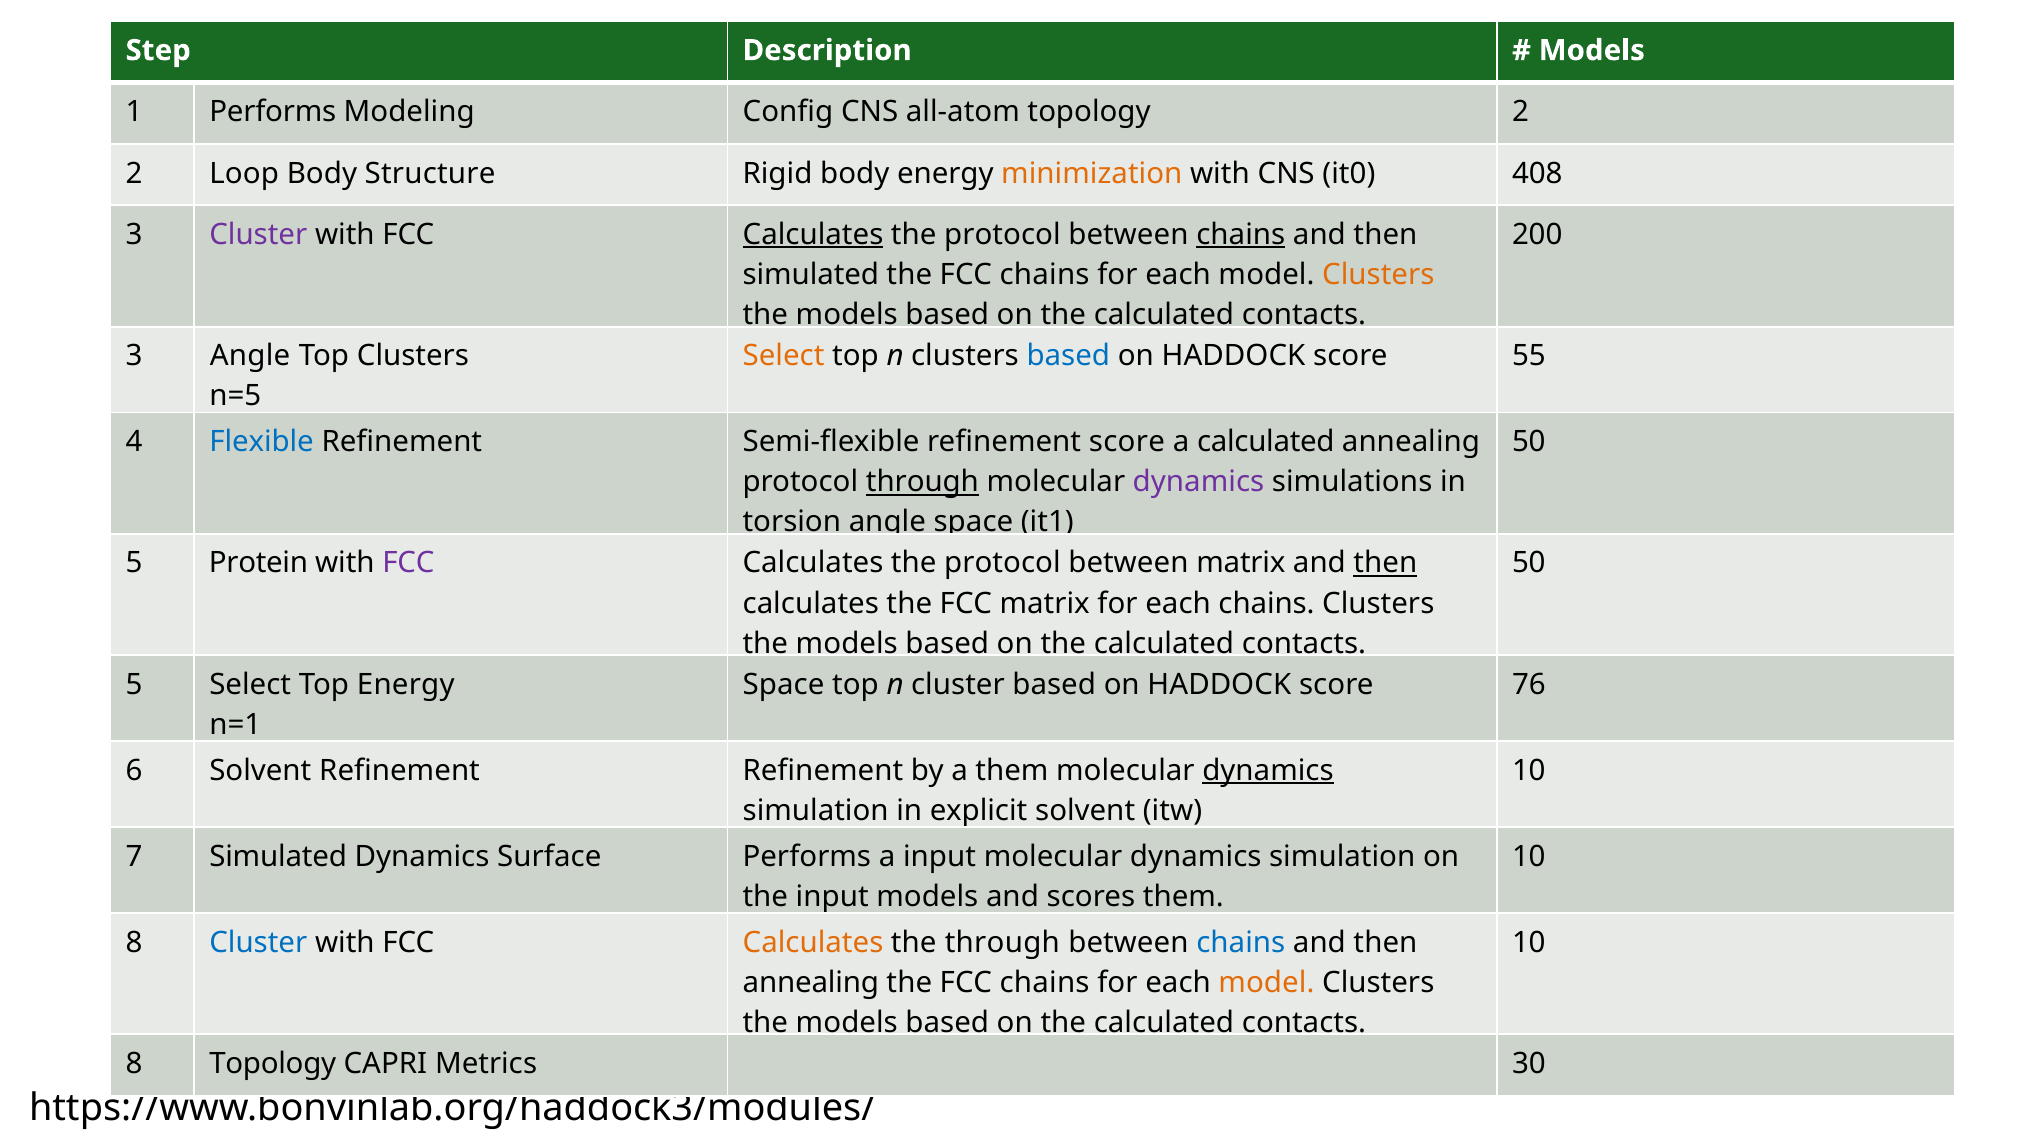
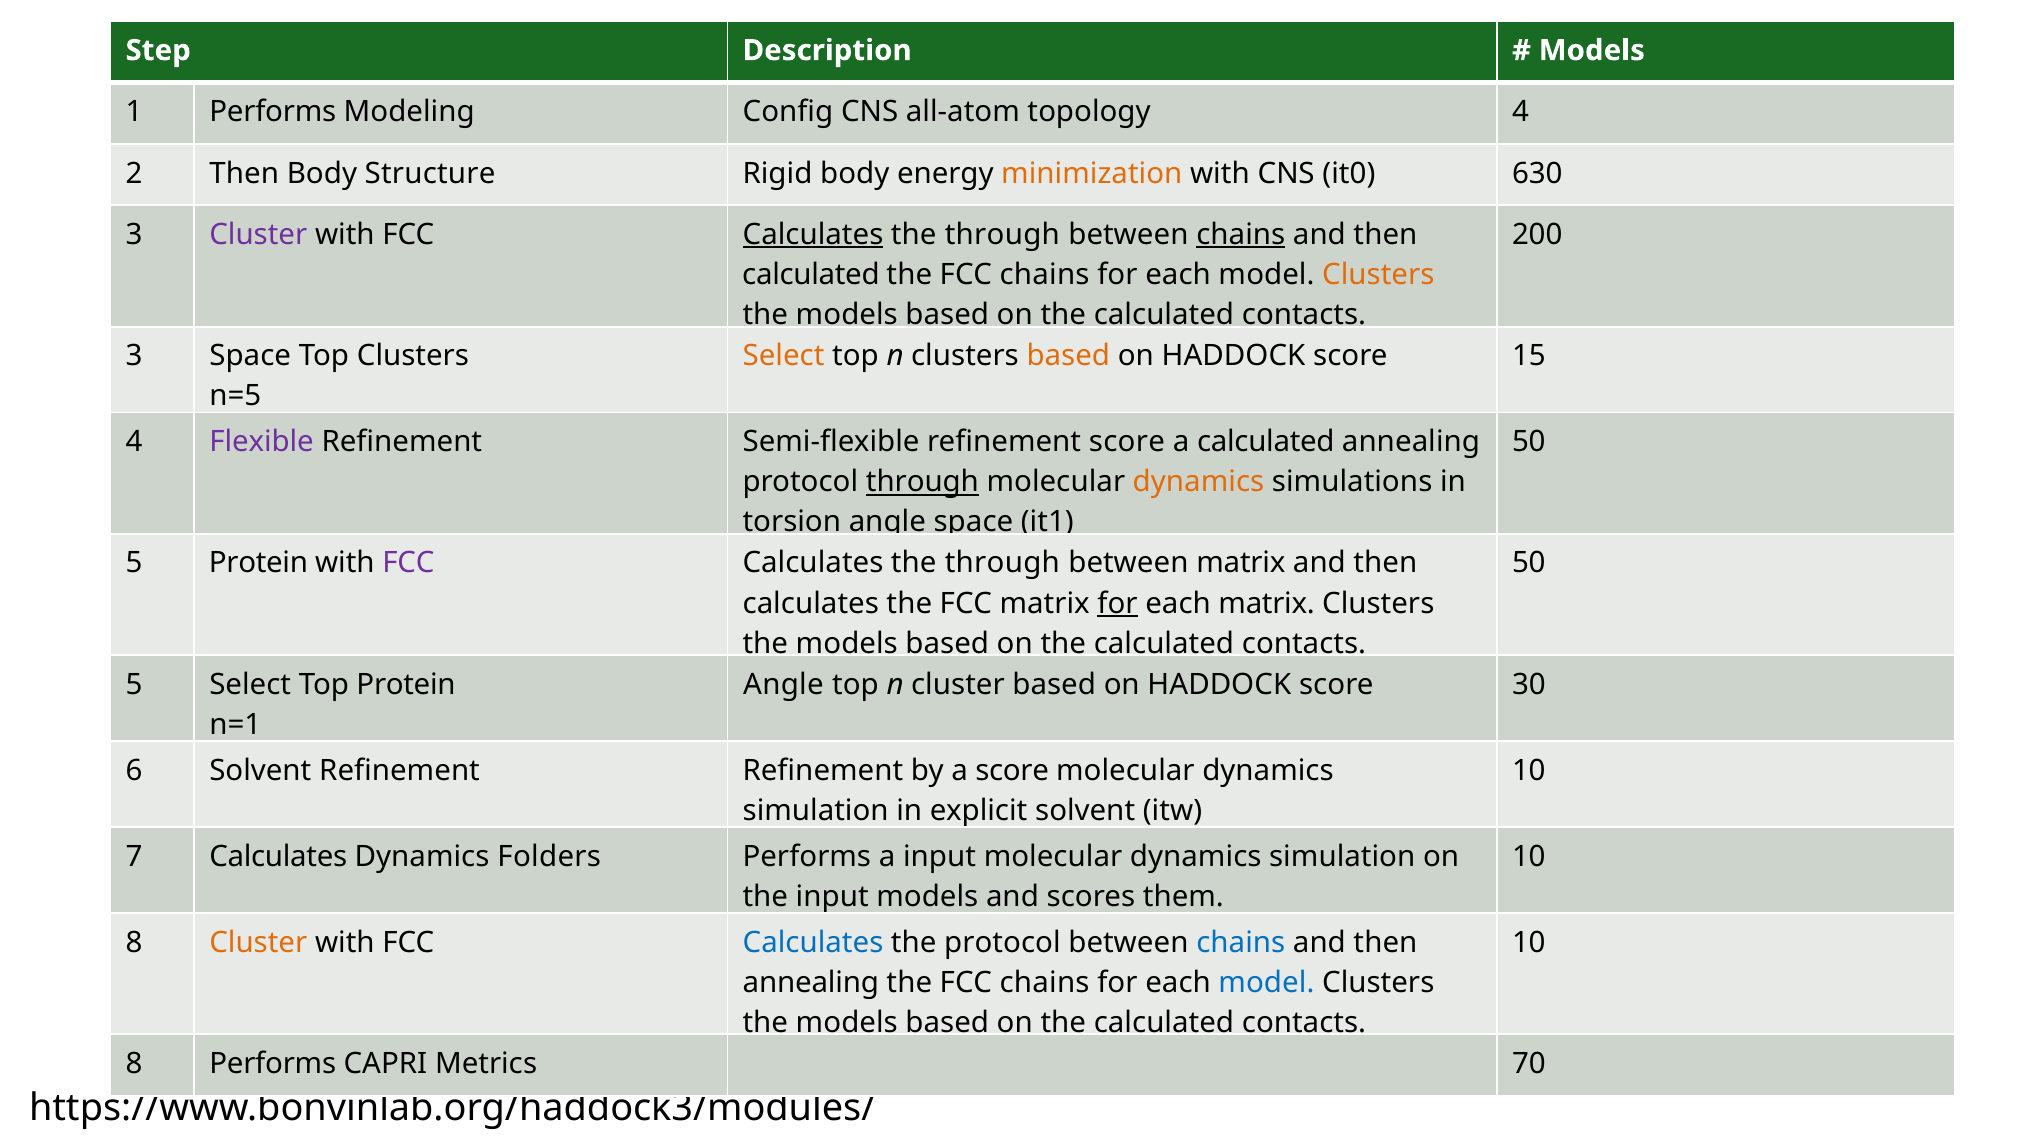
topology 2: 2 -> 4
2 Loop: Loop -> Then
408: 408 -> 630
protocol at (1002, 235): protocol -> through
simulated at (811, 275): simulated -> calculated
3 Angle: Angle -> Space
based at (1068, 356) colour: blue -> orange
55: 55 -> 15
Flexible colour: blue -> purple
dynamics at (1199, 482) colour: purple -> orange
protocol at (1002, 563): protocol -> through
then at (1385, 563) underline: present -> none
for at (1117, 603) underline: none -> present
each chains: chains -> matrix
Top Energy: Energy -> Protein
Space at (784, 685): Space -> Angle
76: 76 -> 30
a them: them -> score
dynamics at (1268, 771) underline: present -> none
7 Simulated: Simulated -> Calculates
Surface: Surface -> Folders
Cluster at (258, 943) colour: blue -> orange
Calculates at (813, 943) colour: orange -> blue
the through: through -> protocol
model at (1266, 983) colour: orange -> blue
8 Topology: Topology -> Performs
30: 30 -> 70
